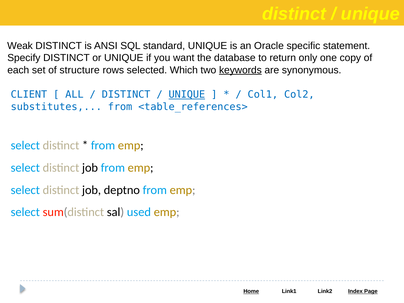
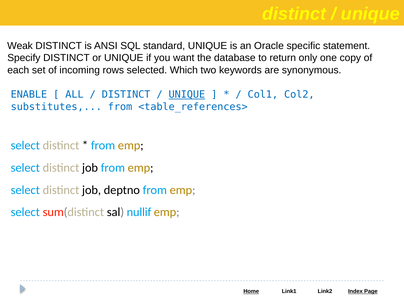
structure: structure -> incoming
keywords underline: present -> none
CLIENT: CLIENT -> ENABLE
used: used -> nullif
